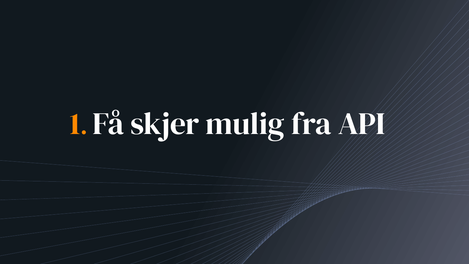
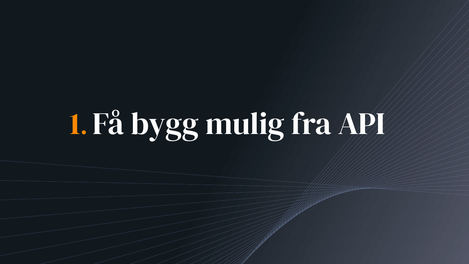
skjer: skjer -> bygg
